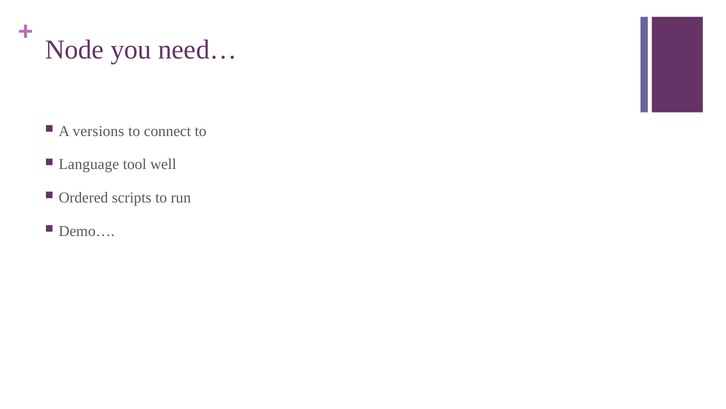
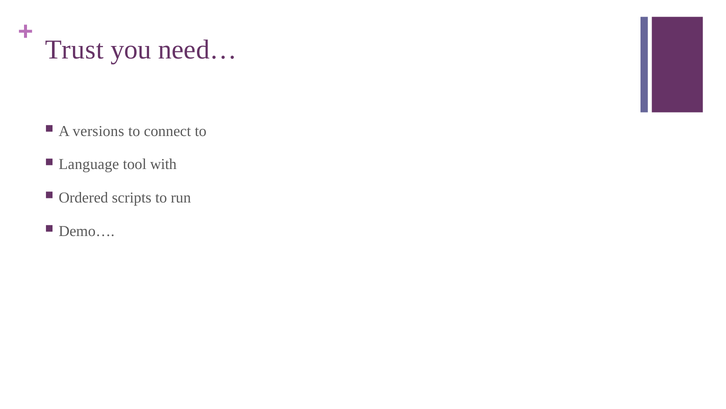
Node: Node -> Trust
well: well -> with
